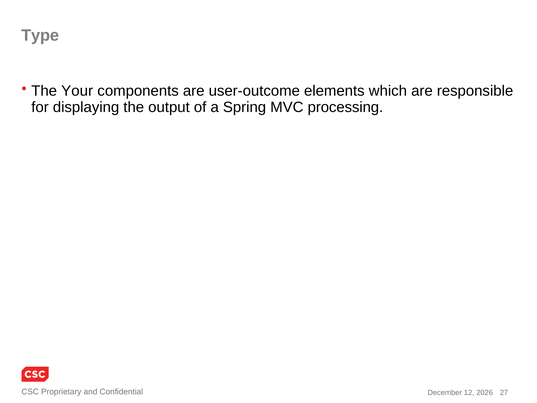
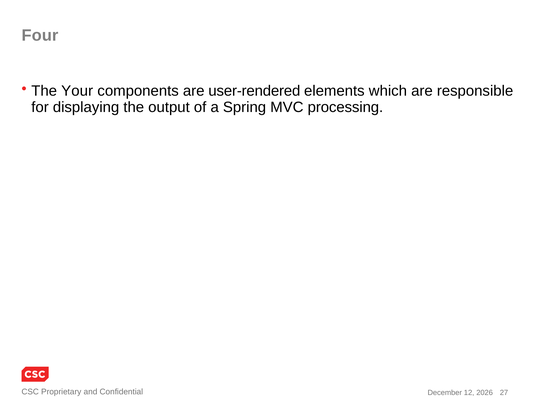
Type: Type -> Four
user-outcome: user-outcome -> user-rendered
